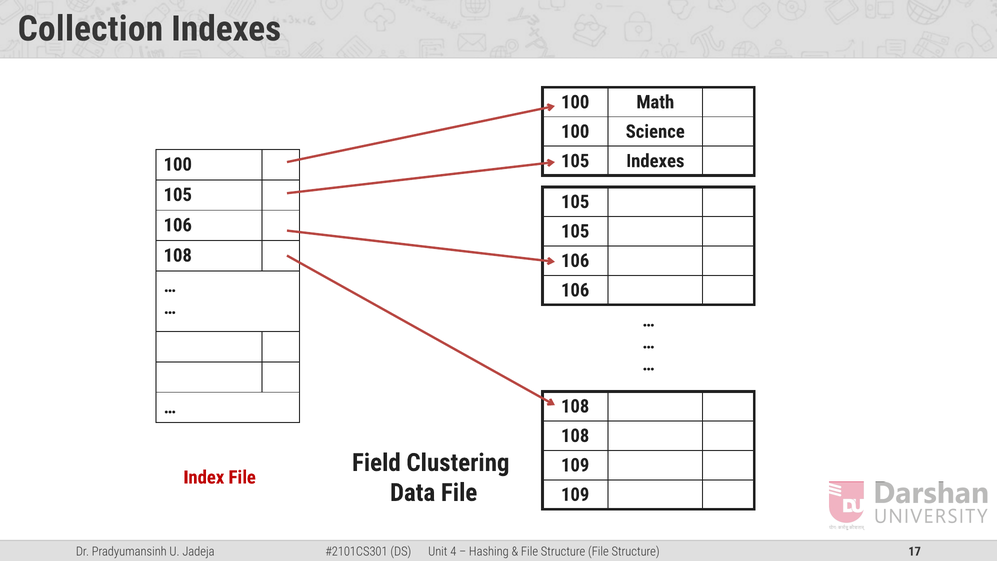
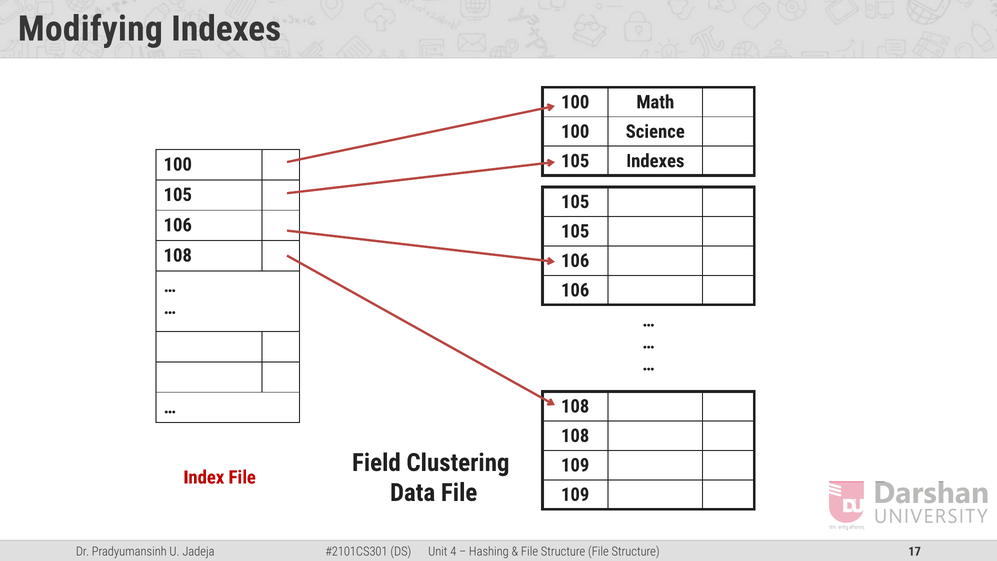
Collection: Collection -> Modifying
